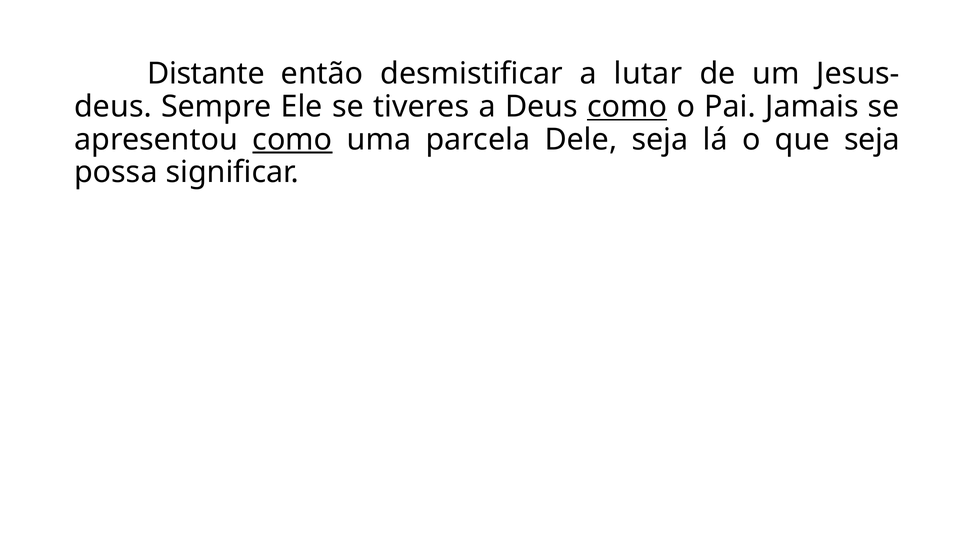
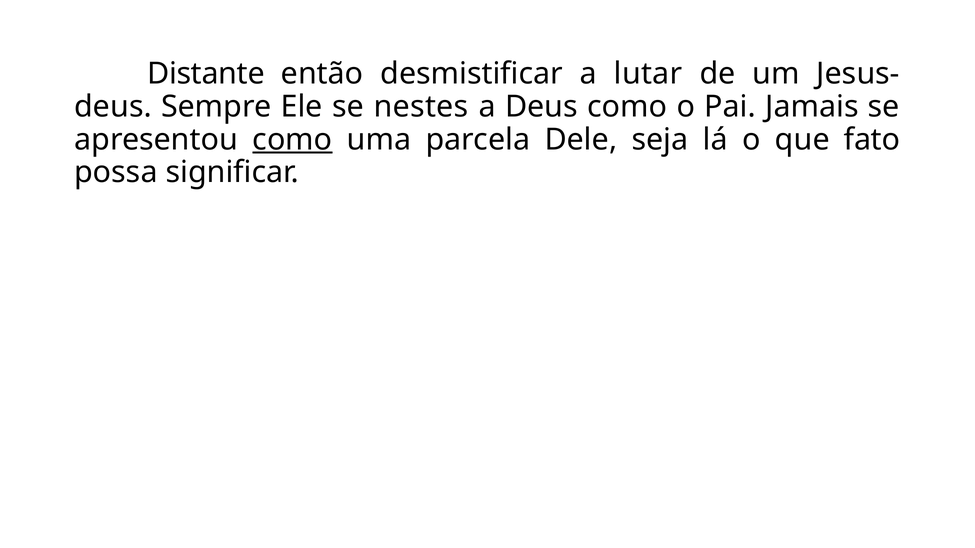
tiveres: tiveres -> nestes
como at (627, 107) underline: present -> none
que seja: seja -> fato
